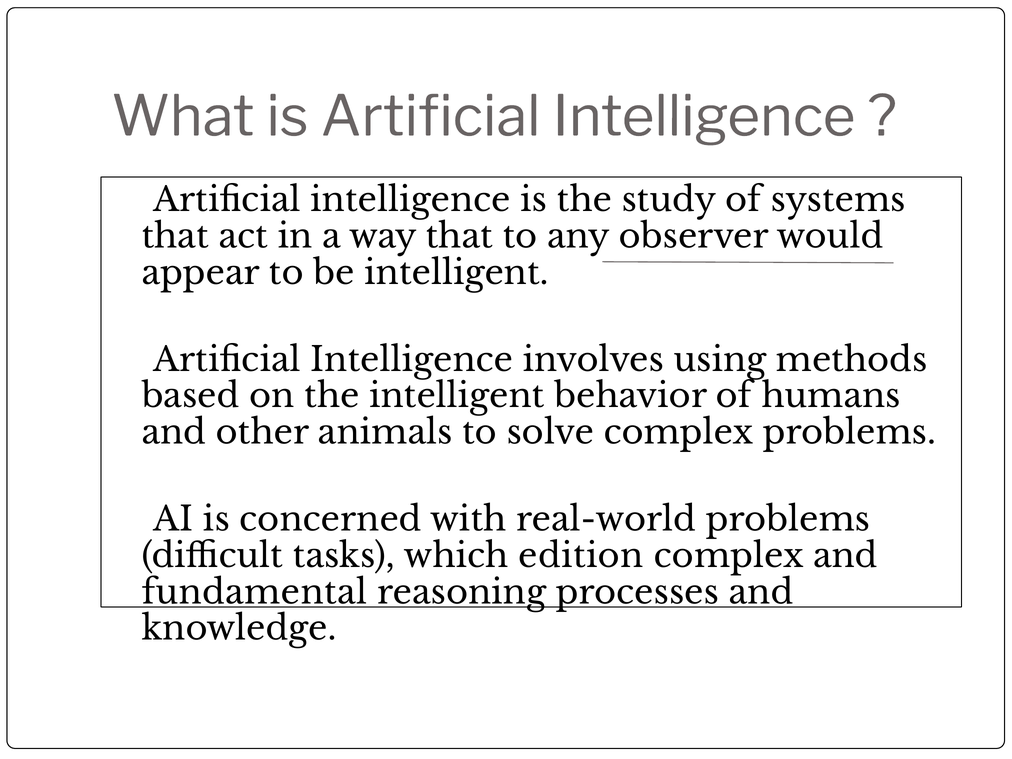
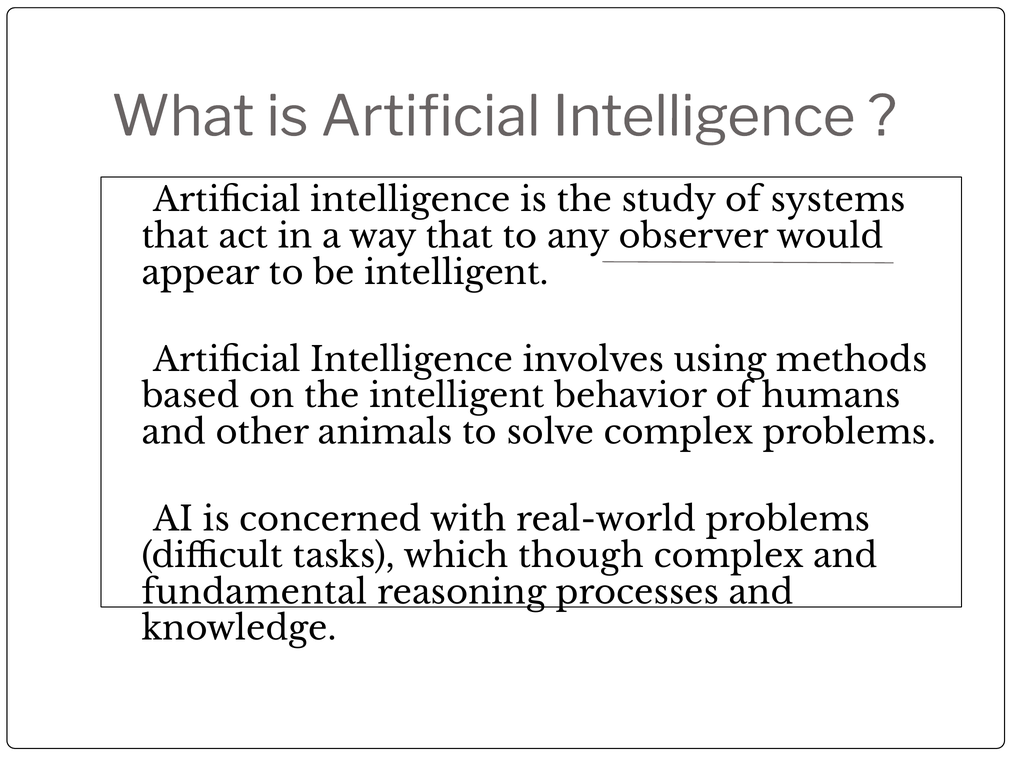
edition: edition -> though
